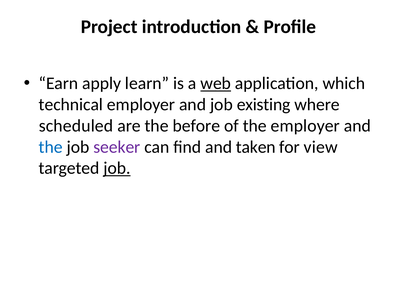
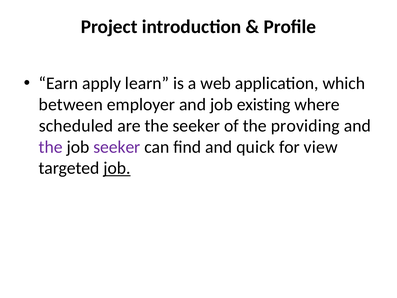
web underline: present -> none
technical: technical -> between
the before: before -> seeker
the employer: employer -> providing
the at (51, 147) colour: blue -> purple
taken: taken -> quick
